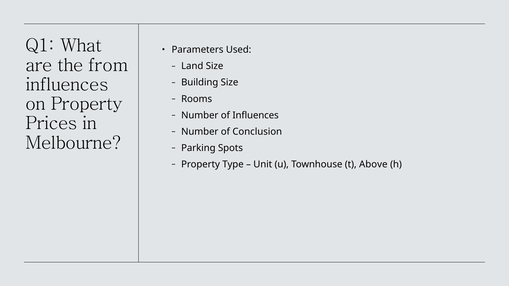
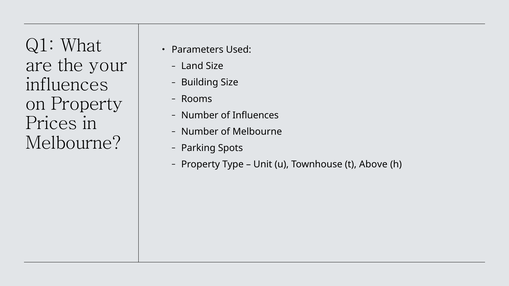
from: from -> your
of Conclusion: Conclusion -> Melbourne
